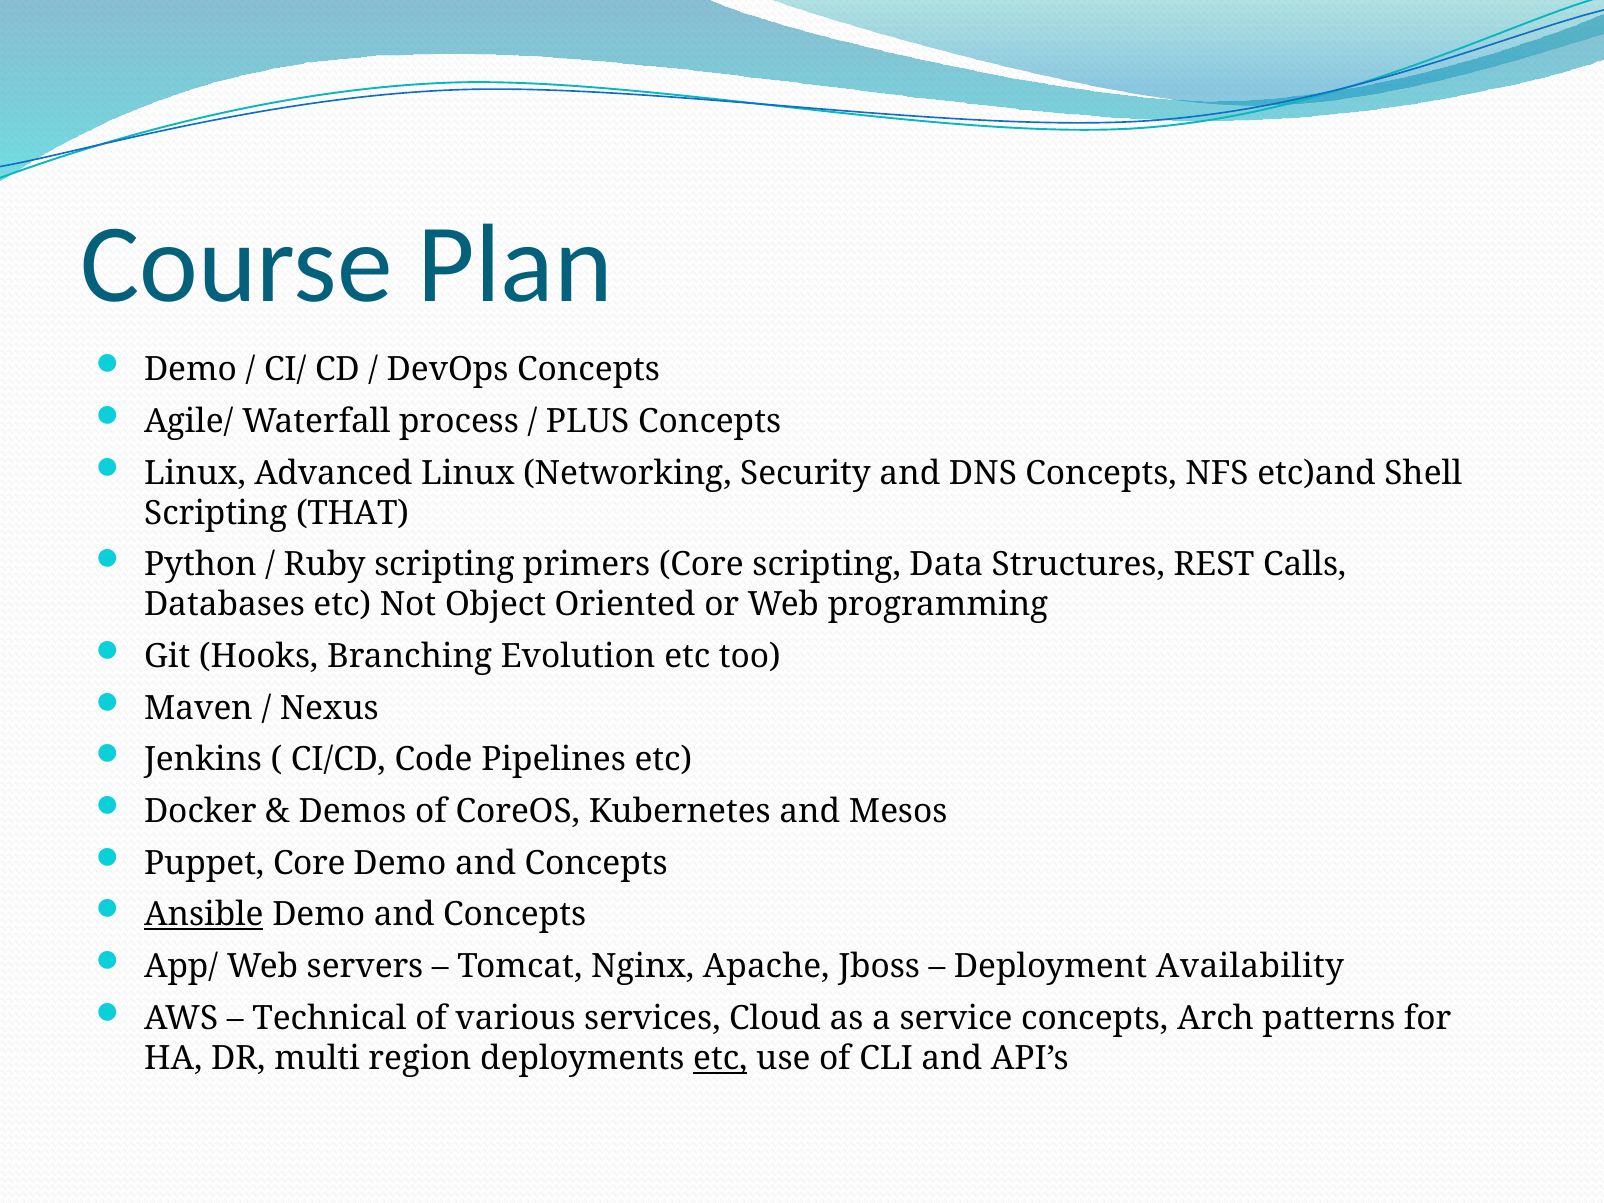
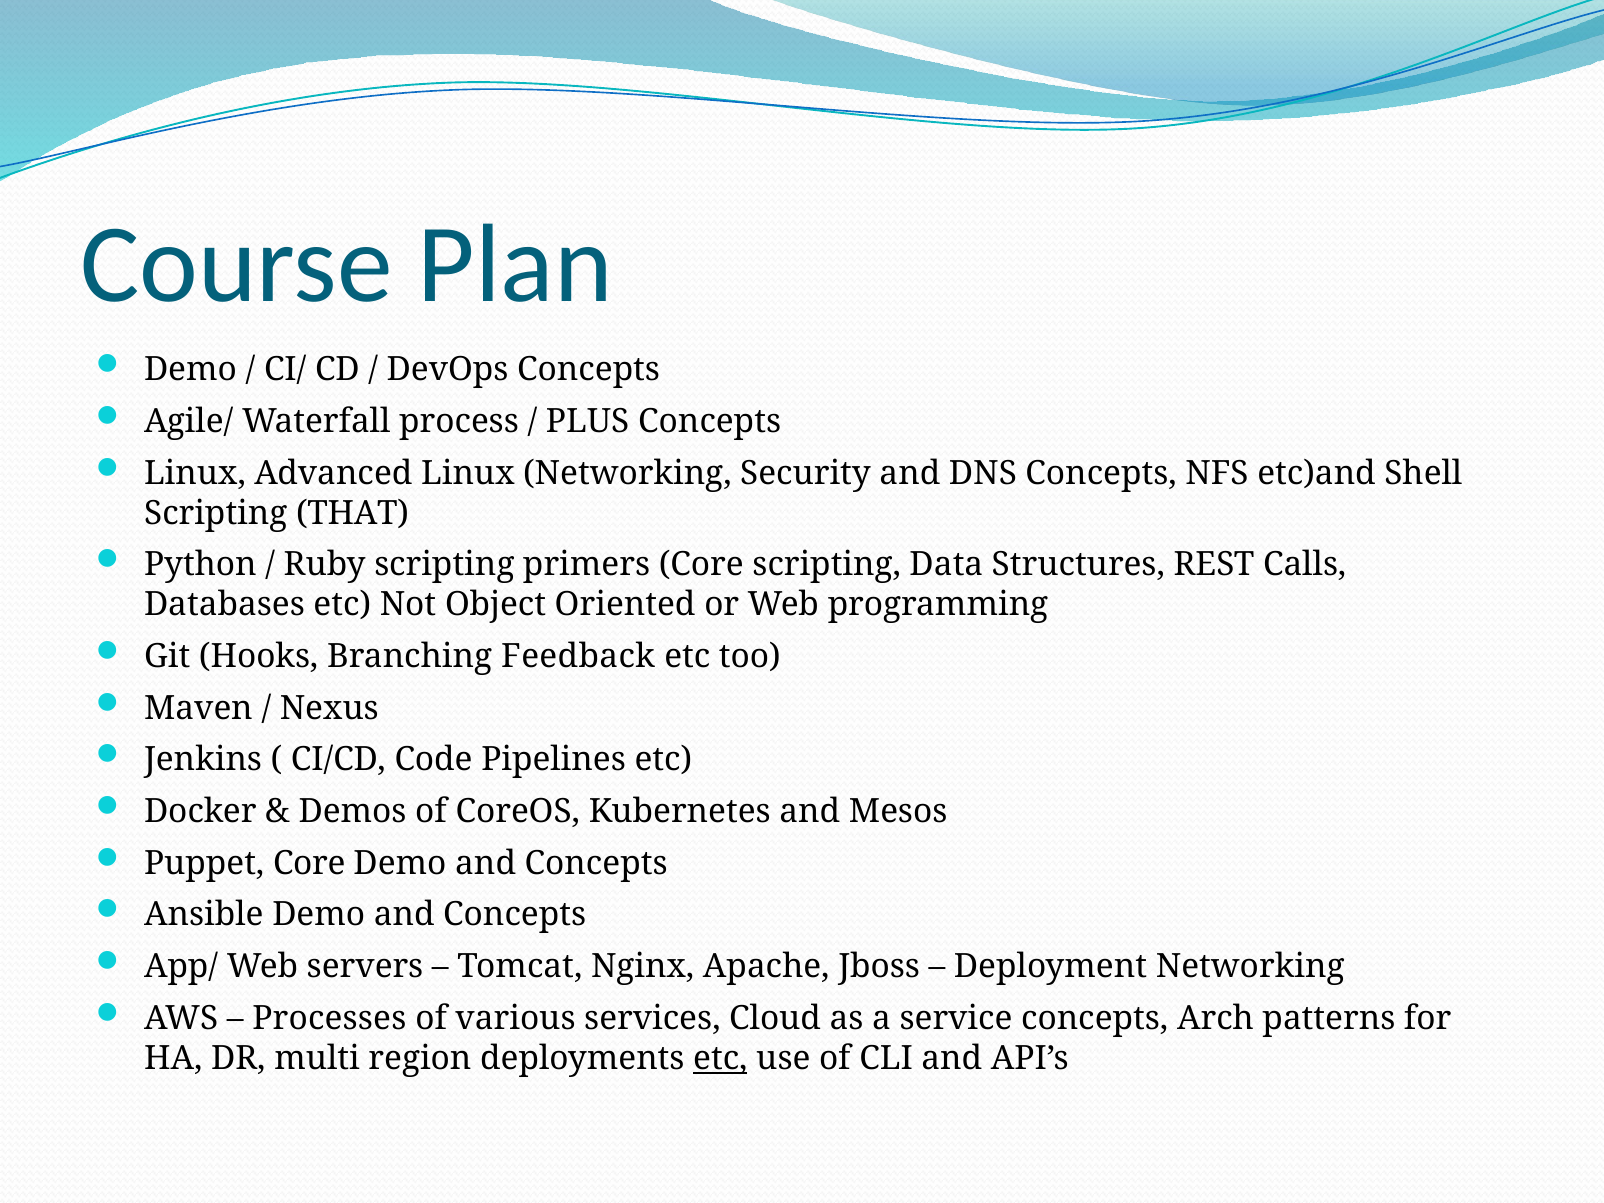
Evolution: Evolution -> Feedback
Ansible underline: present -> none
Deployment Availability: Availability -> Networking
Technical: Technical -> Processes
